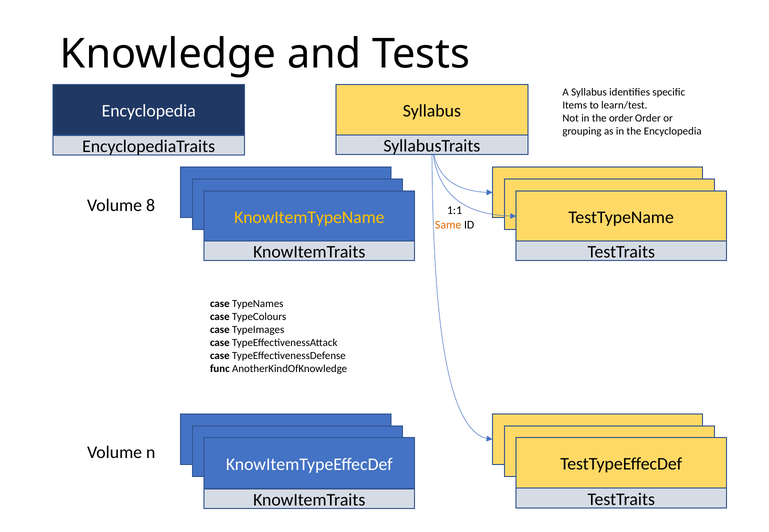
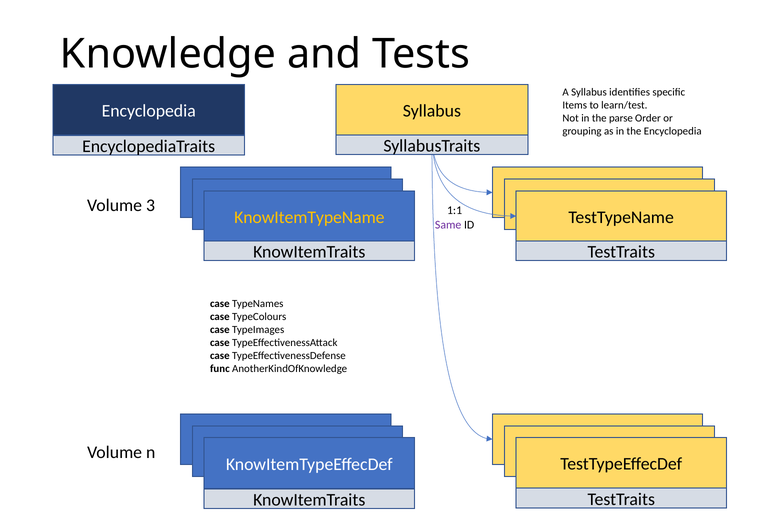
the order: order -> parse
8: 8 -> 3
Same colour: orange -> purple
